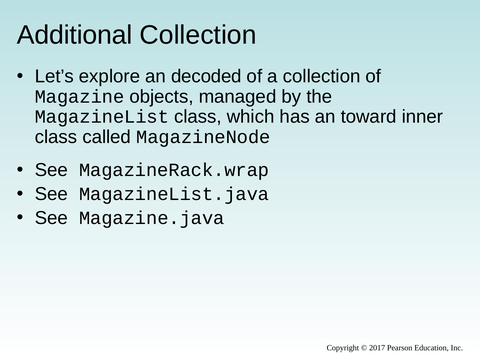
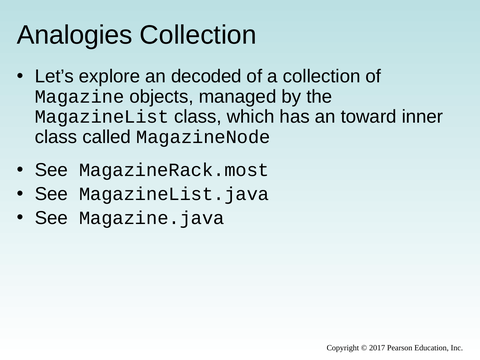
Additional: Additional -> Analogies
MagazineRack.wrap: MagazineRack.wrap -> MagazineRack.most
